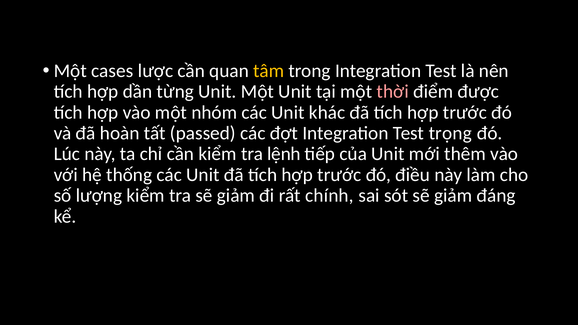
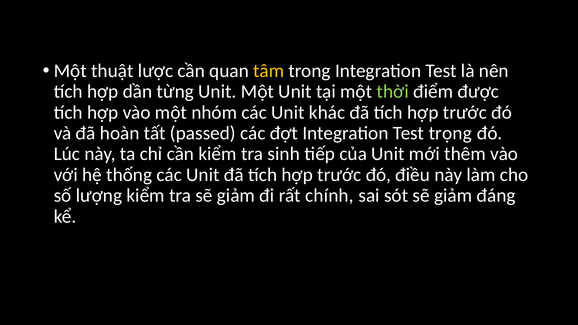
cases: cases -> thuật
thời colour: pink -> light green
lệnh: lệnh -> sinh
